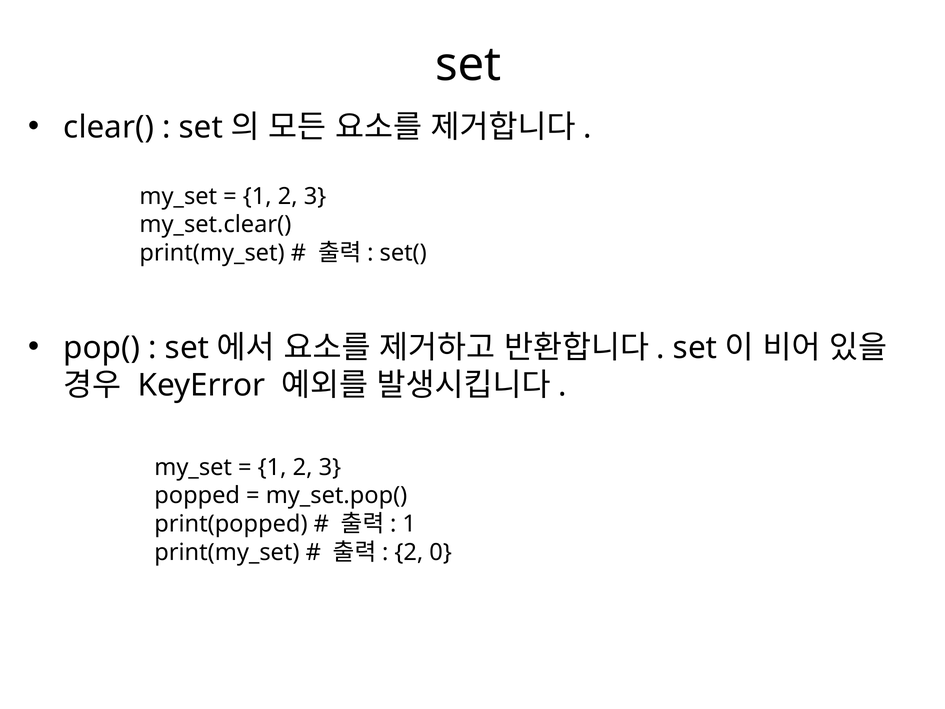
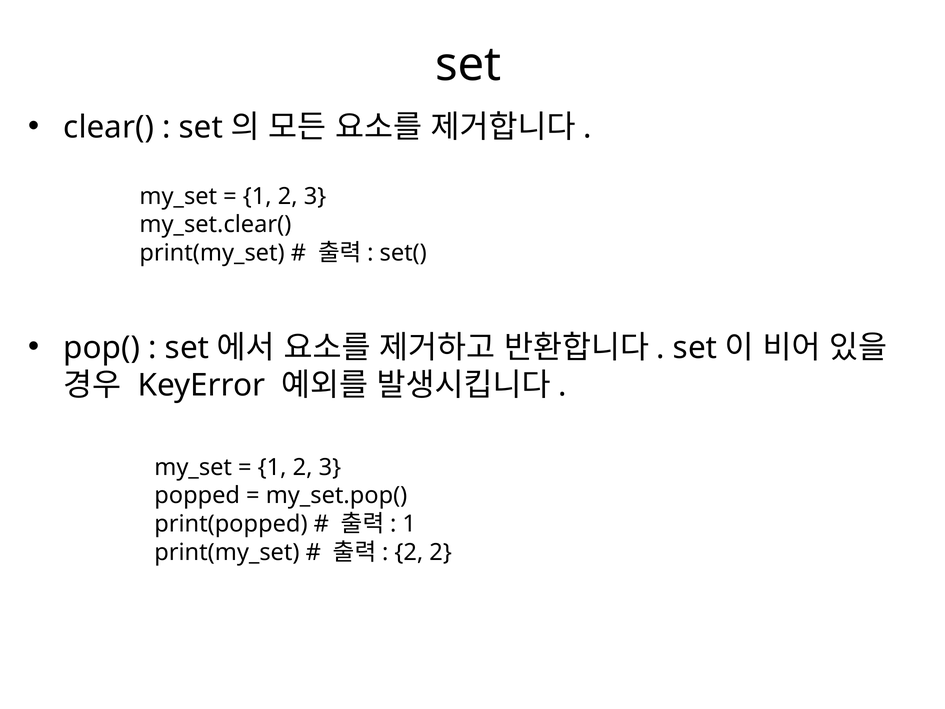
2 0: 0 -> 2
